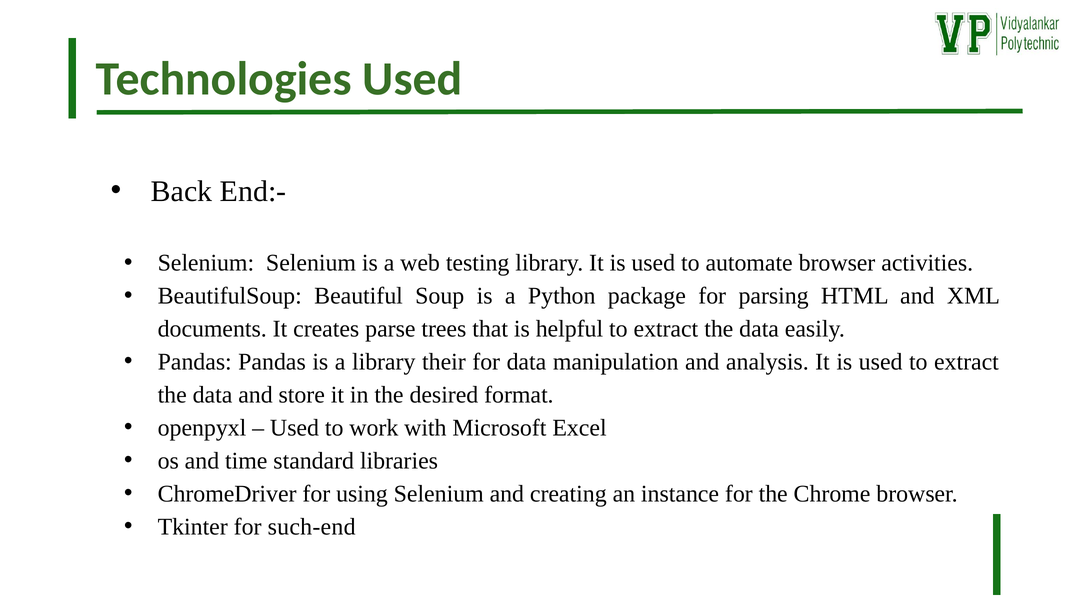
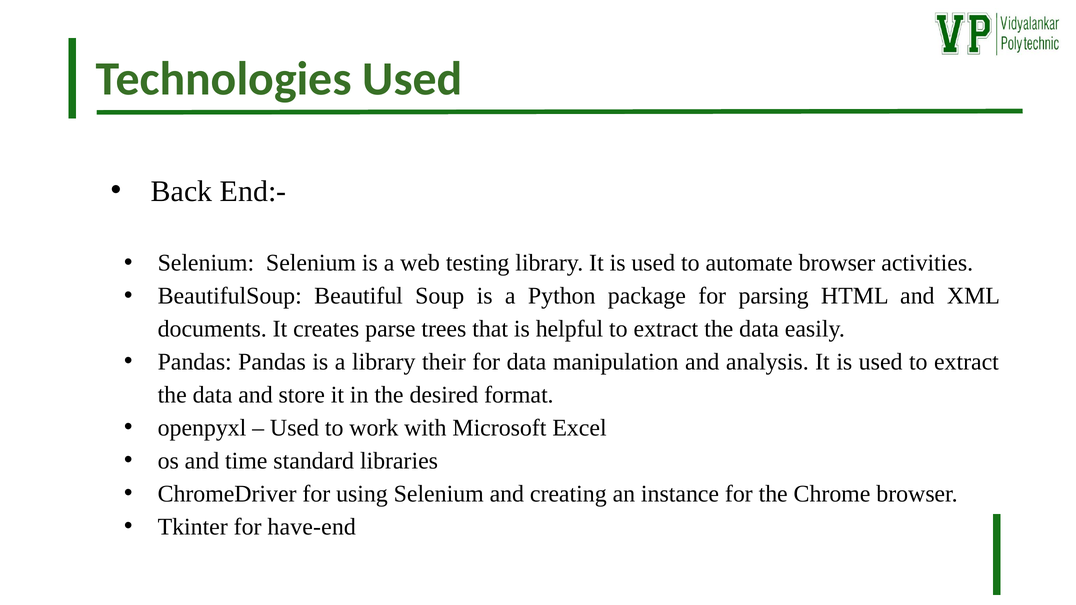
such-end: such-end -> have-end
